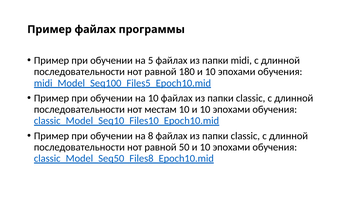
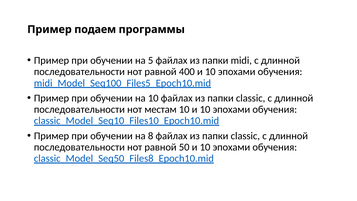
Пример файлах: файлах -> подаем
180: 180 -> 400
